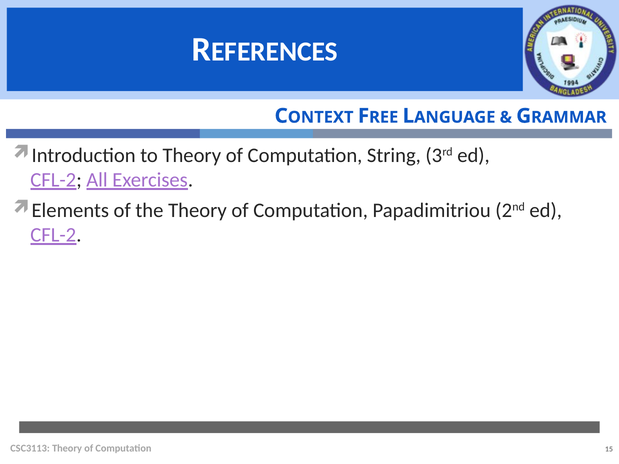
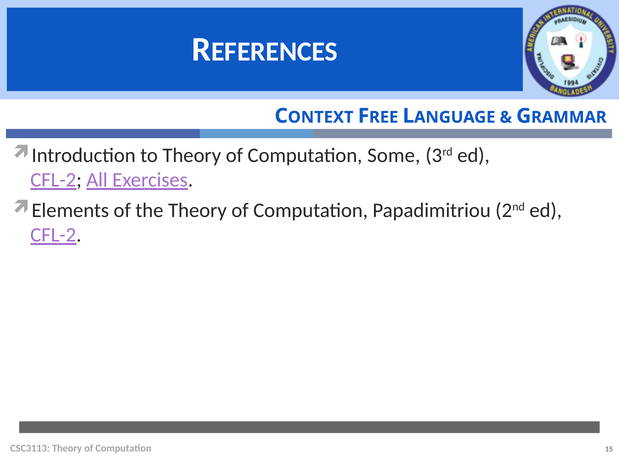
String: String -> Some
